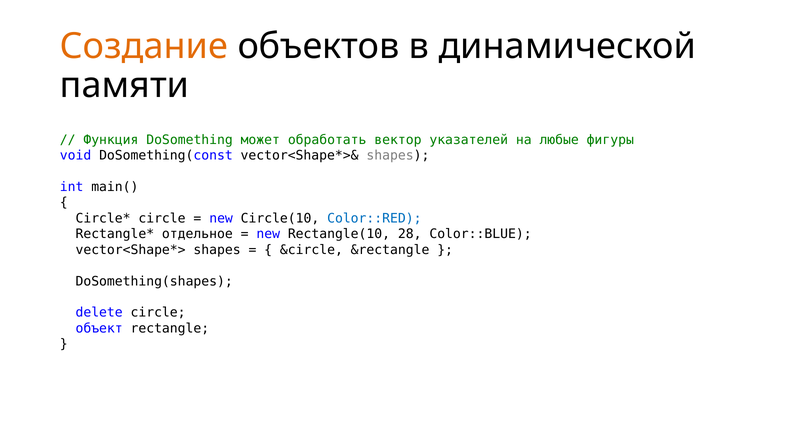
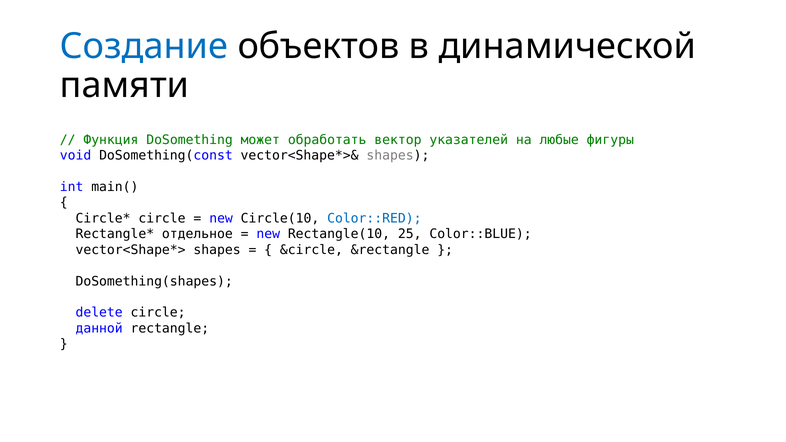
Создание colour: orange -> blue
28: 28 -> 25
объект: объект -> данной
